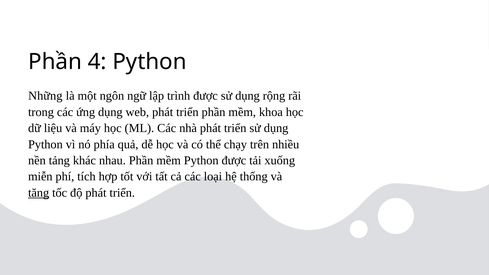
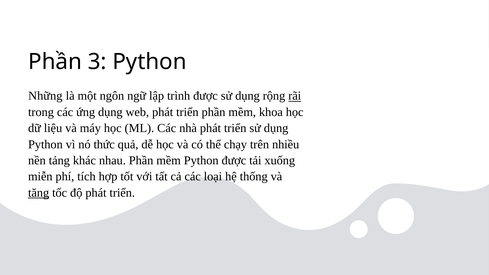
4: 4 -> 3
rãi underline: none -> present
phía: phía -> thức
